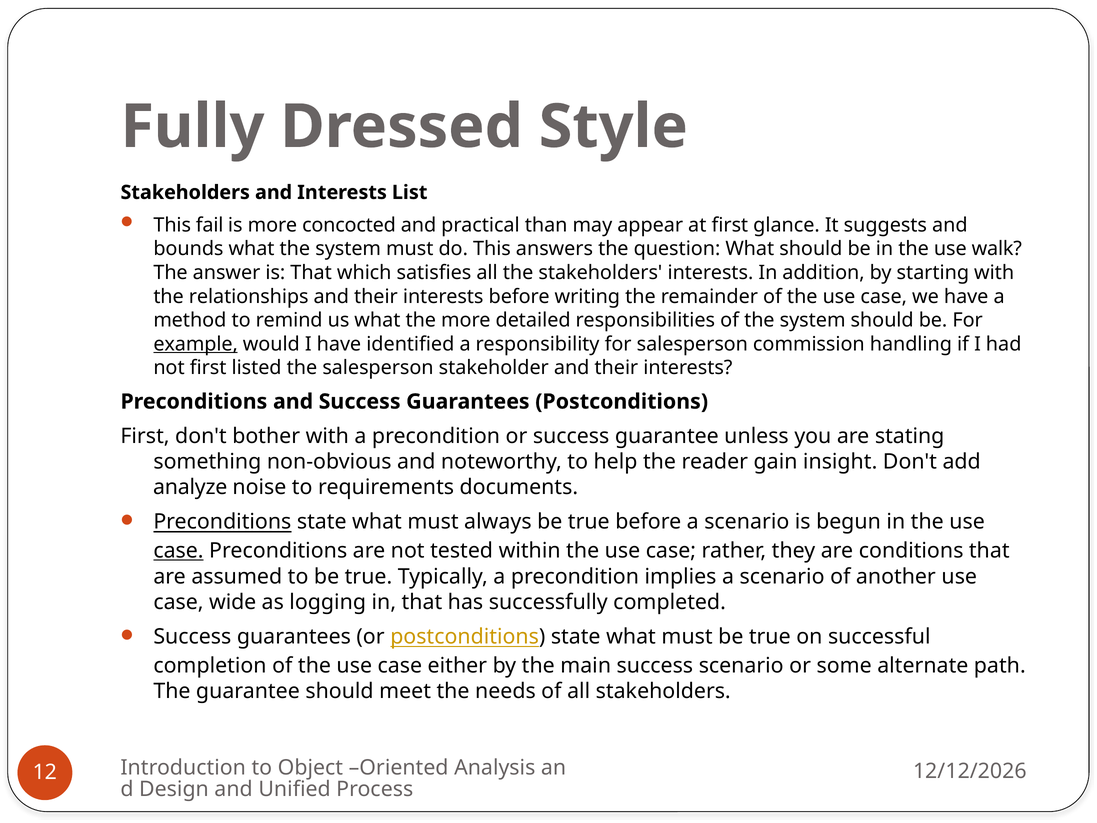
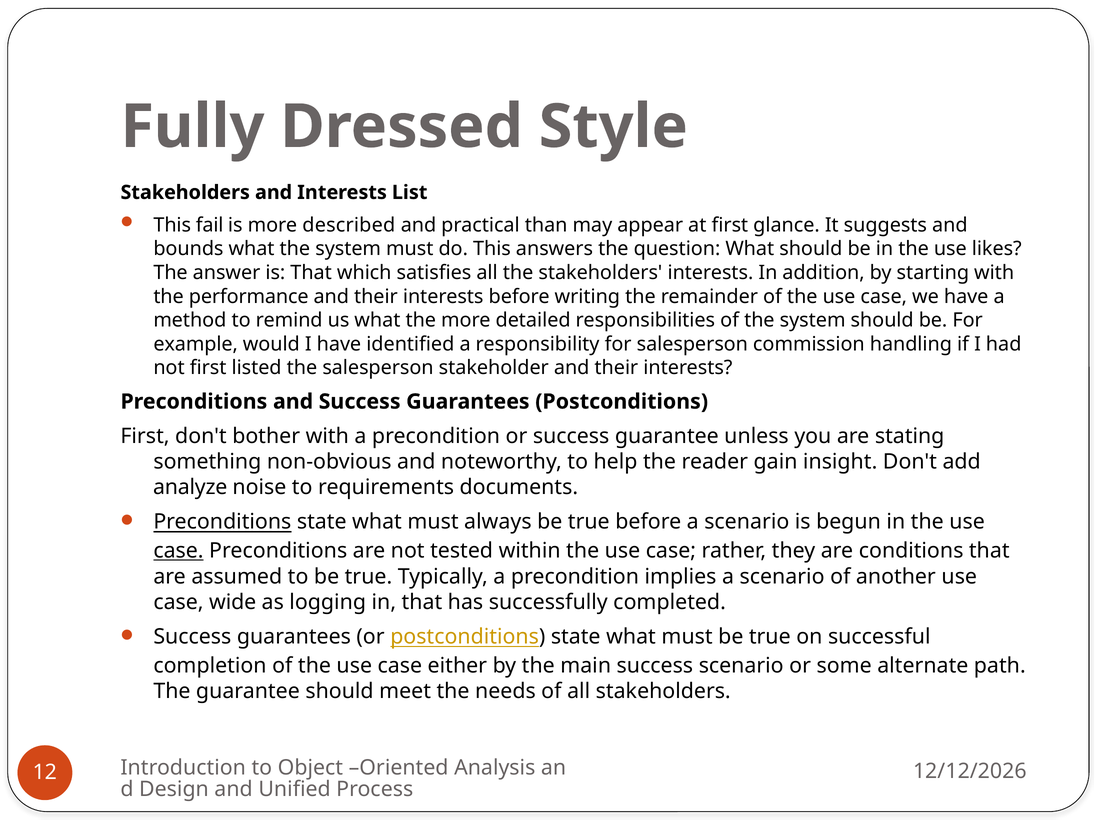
concocted: concocted -> described
walk: walk -> likes
relationships: relationships -> performance
example underline: present -> none
